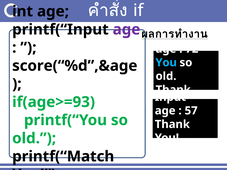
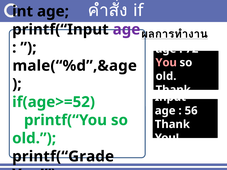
You at (166, 63) colour: light blue -> pink
score(“%d”,&age: score(“%d”,&age -> male(“%d”,&age
if(age>=93: if(age>=93 -> if(age>=52
57: 57 -> 56
printf(“Match: printf(“Match -> printf(“Grade
